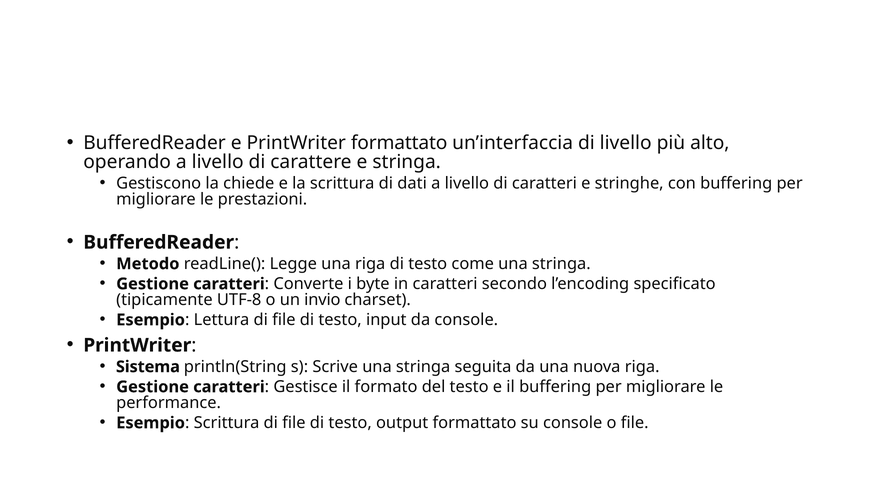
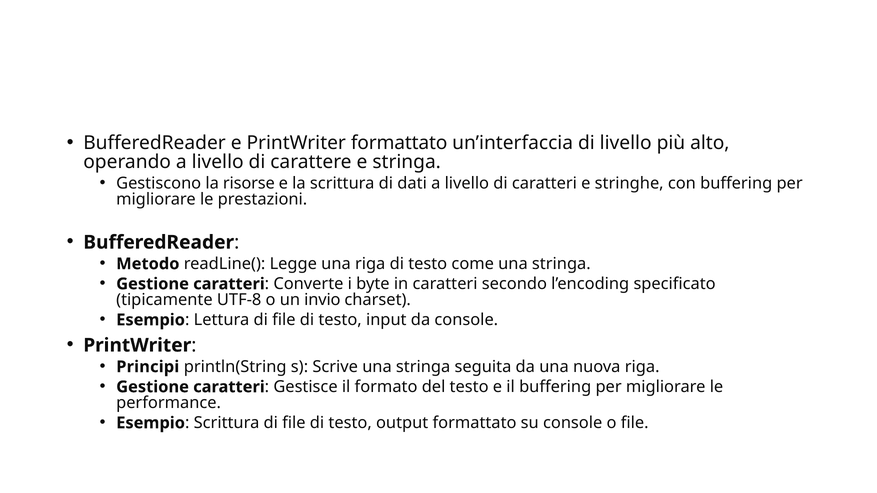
chiede: chiede -> risorse
Sistema: Sistema -> Principi
